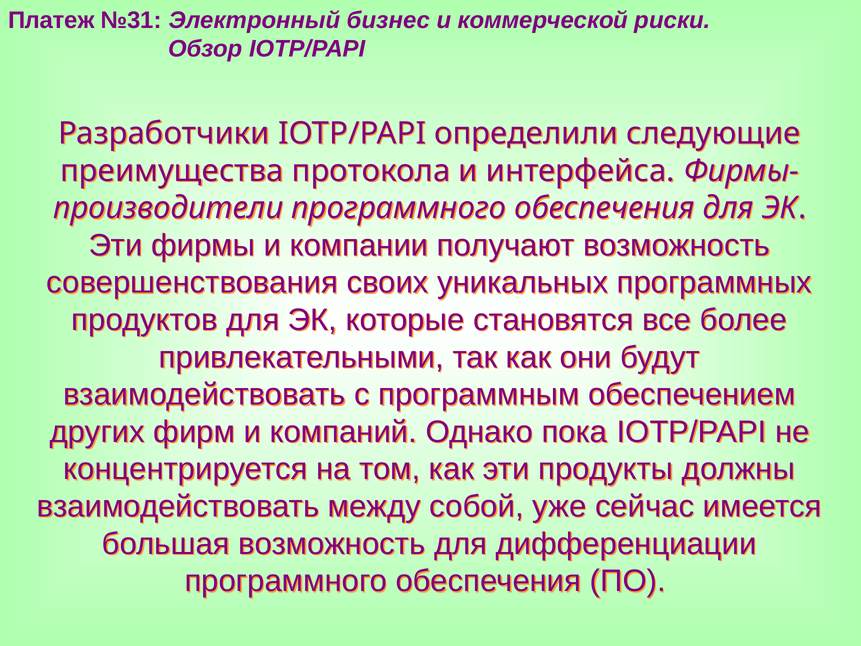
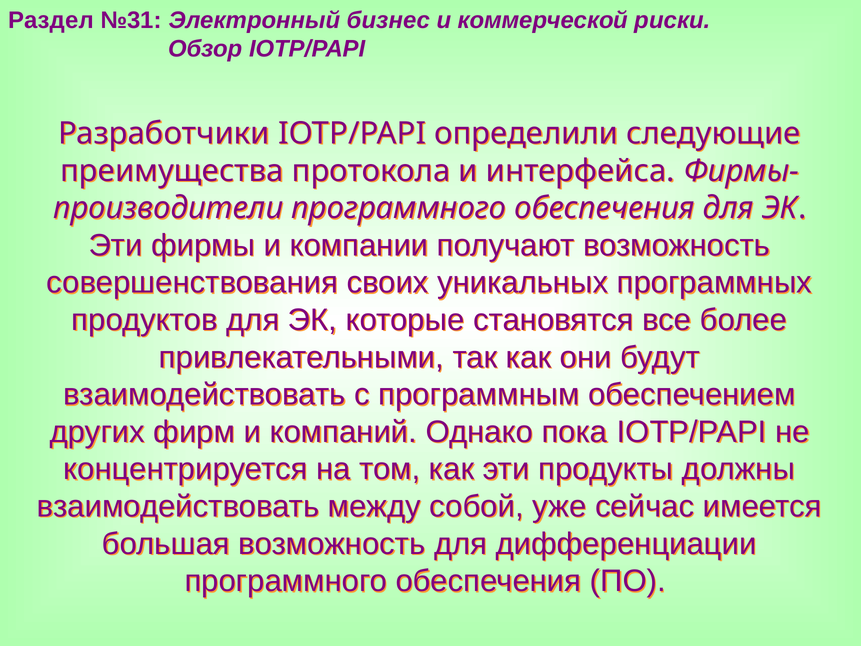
Платеж: Платеж -> Раздел
